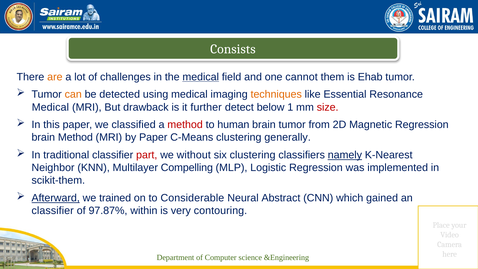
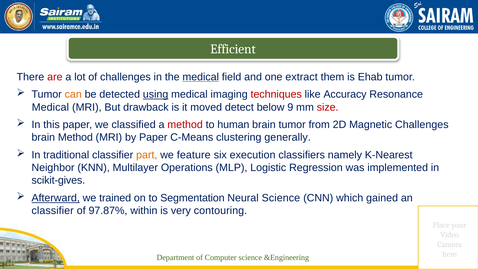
Consists: Consists -> Efficient
are colour: orange -> red
cannot: cannot -> extract
using underline: none -> present
techniques colour: orange -> red
Essential: Essential -> Accuracy
further: further -> moved
1: 1 -> 9
Magnetic Regression: Regression -> Challenges
part colour: red -> orange
without: without -> feature
six clustering: clustering -> execution
namely underline: present -> none
Compelling: Compelling -> Operations
scikit-them: scikit-them -> scikit-gives
Considerable: Considerable -> Segmentation
Neural Abstract: Abstract -> Science
